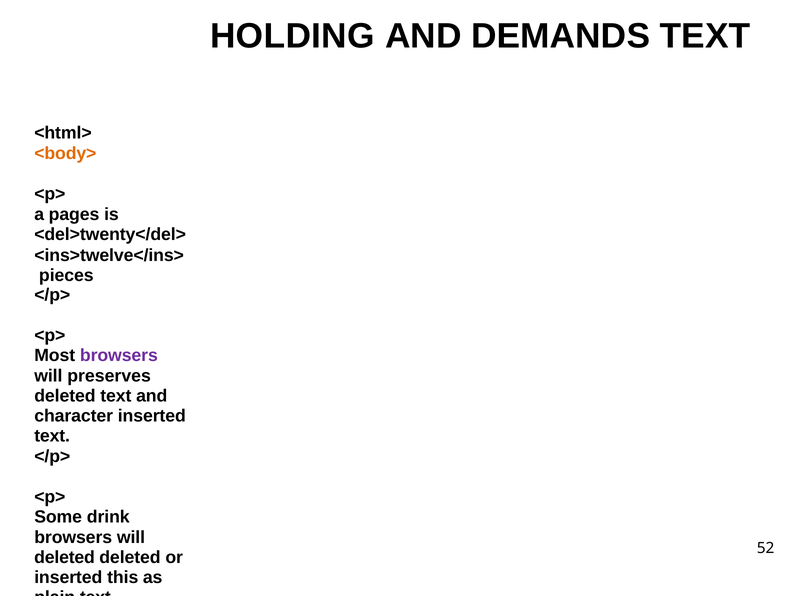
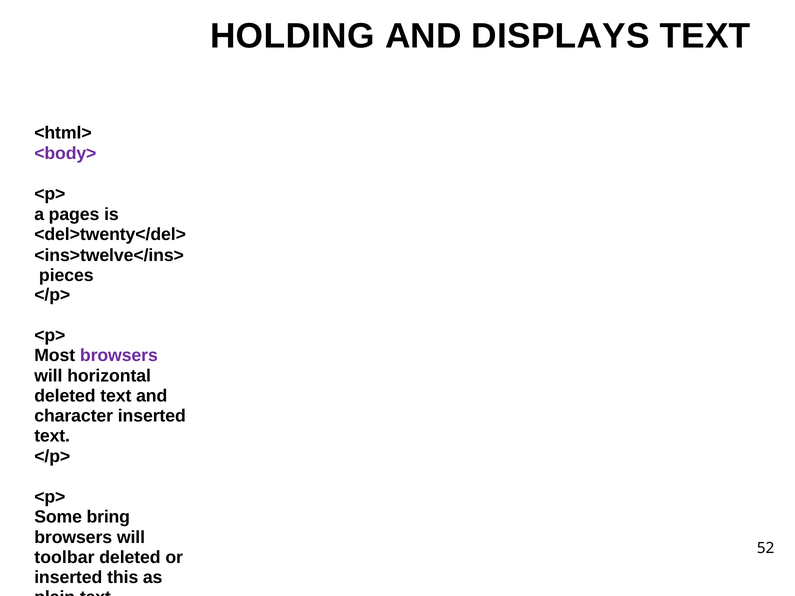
DEMANDS: DEMANDS -> DISPLAYS
<body> colour: orange -> purple
preserves: preserves -> horizontal
drink: drink -> bring
deleted at (65, 558): deleted -> toolbar
